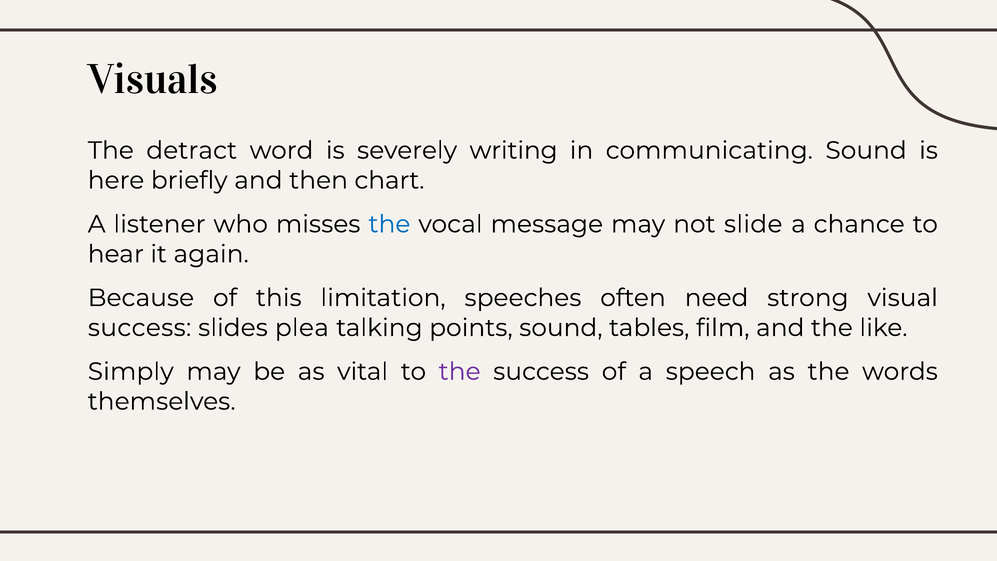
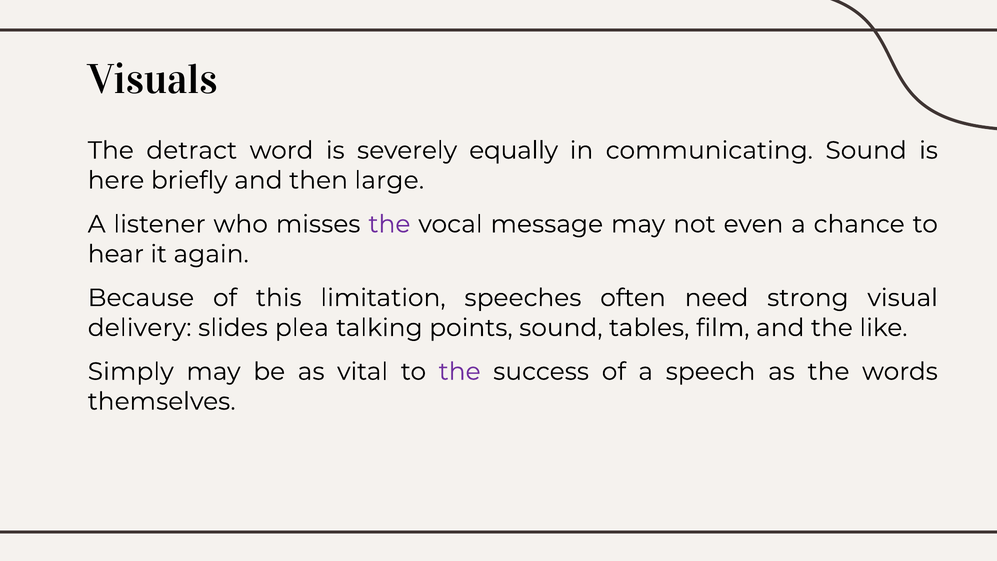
writing: writing -> equally
chart: chart -> large
the at (389, 224) colour: blue -> purple
slide: slide -> even
success at (140, 328): success -> delivery
